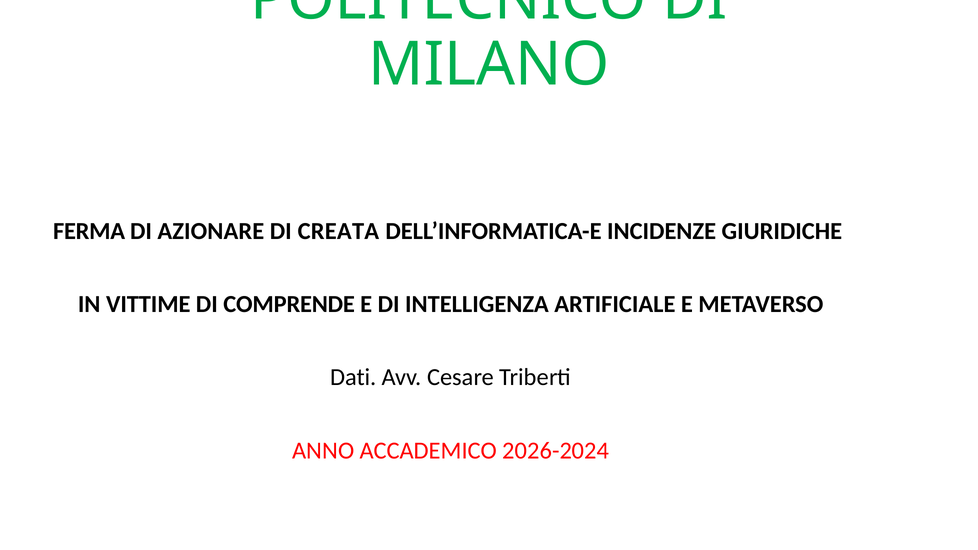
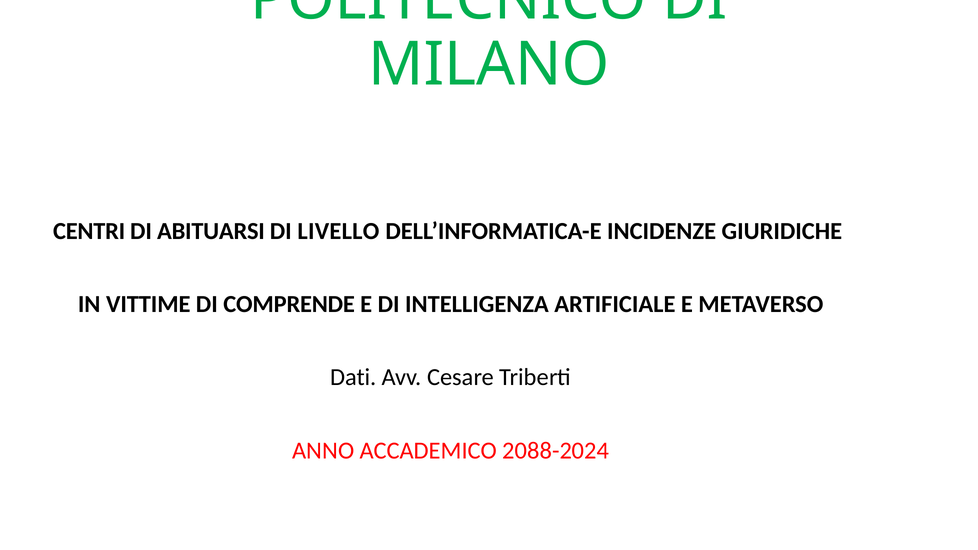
FERMA: FERMA -> CENTRI
AZIONARE: AZIONARE -> ABITUARSI
CREATA: CREATA -> LIVELLO
2026-2024: 2026-2024 -> 2088-2024
